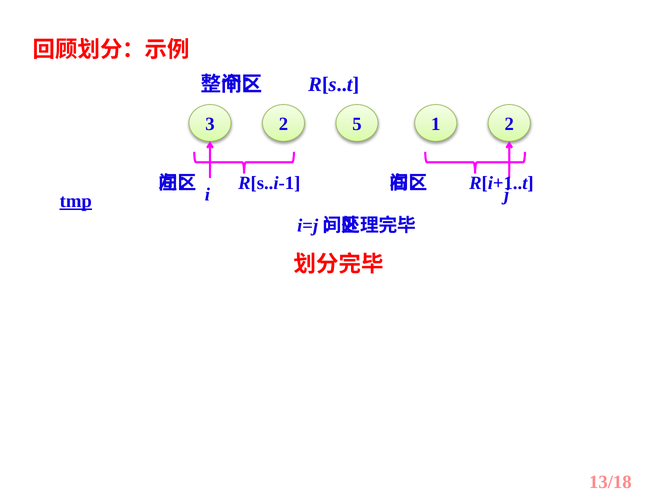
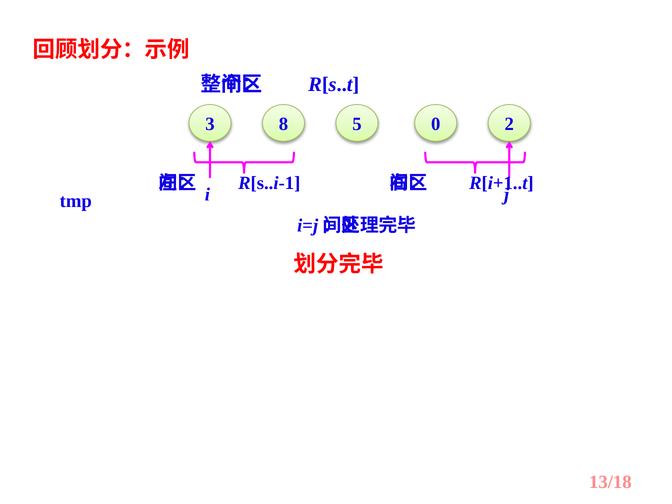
3 2: 2 -> 8
1: 1 -> 0
tmp underline: present -> none
